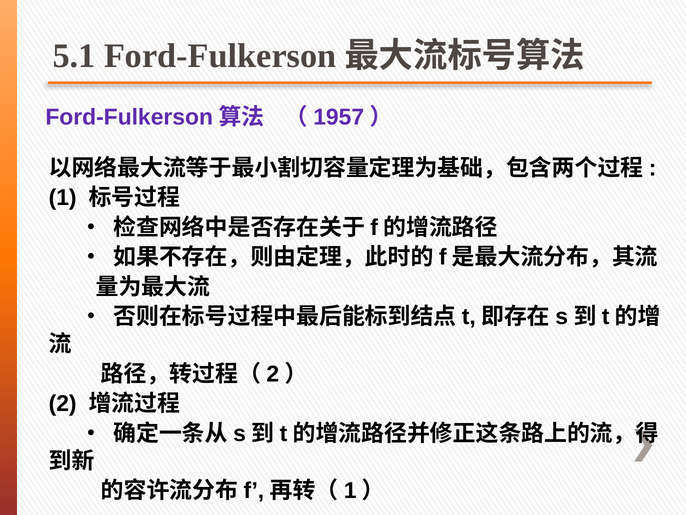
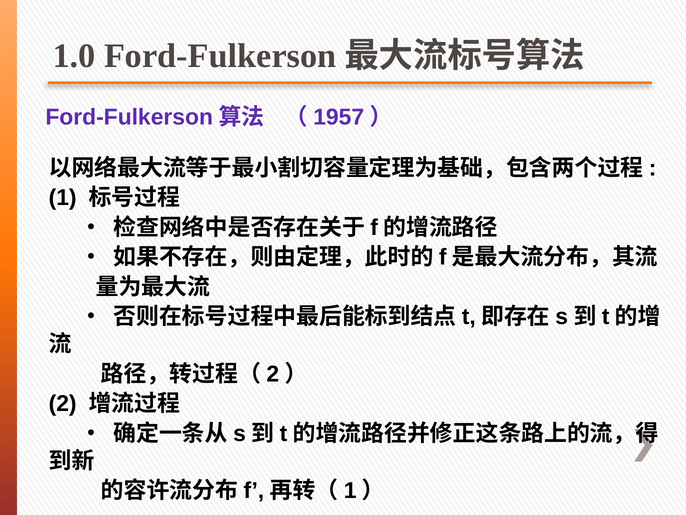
5.1: 5.1 -> 1.0
